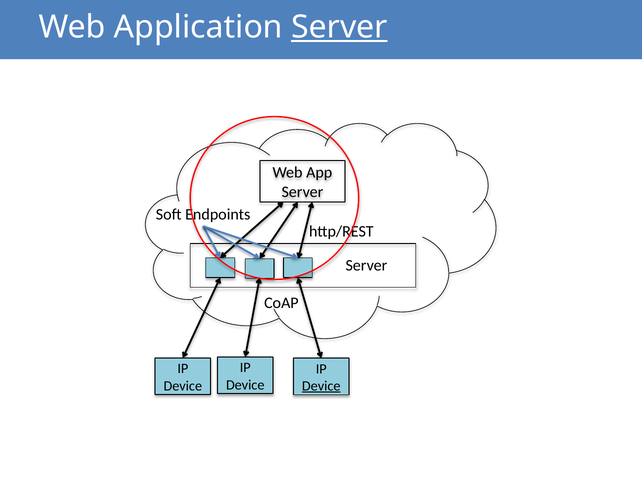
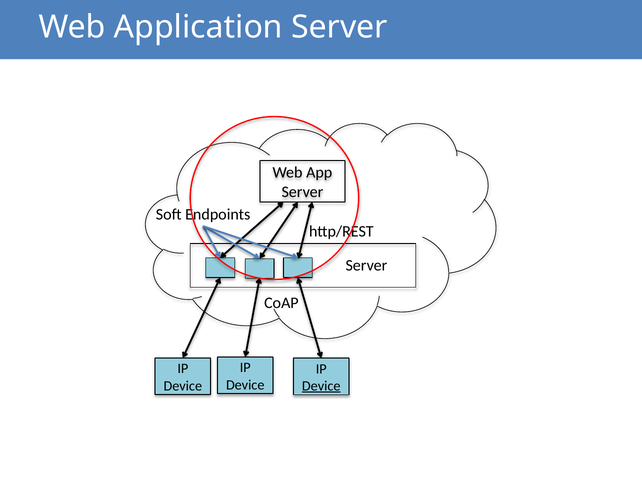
Server at (339, 27) underline: present -> none
